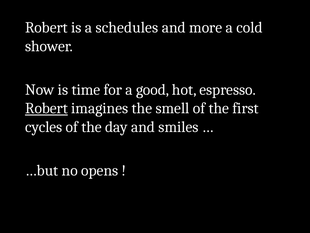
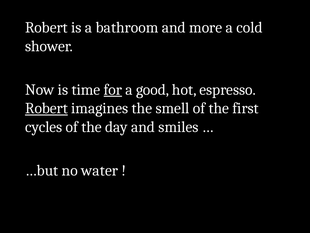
schedules: schedules -> bathroom
for underline: none -> present
opens: opens -> water
